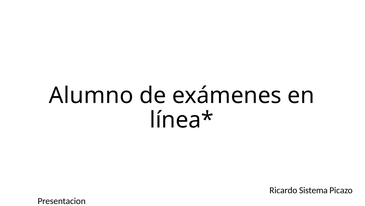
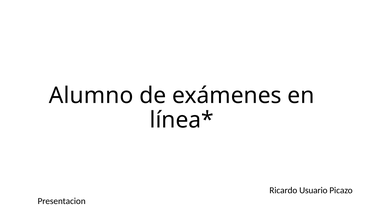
Sistema: Sistema -> Usuario
